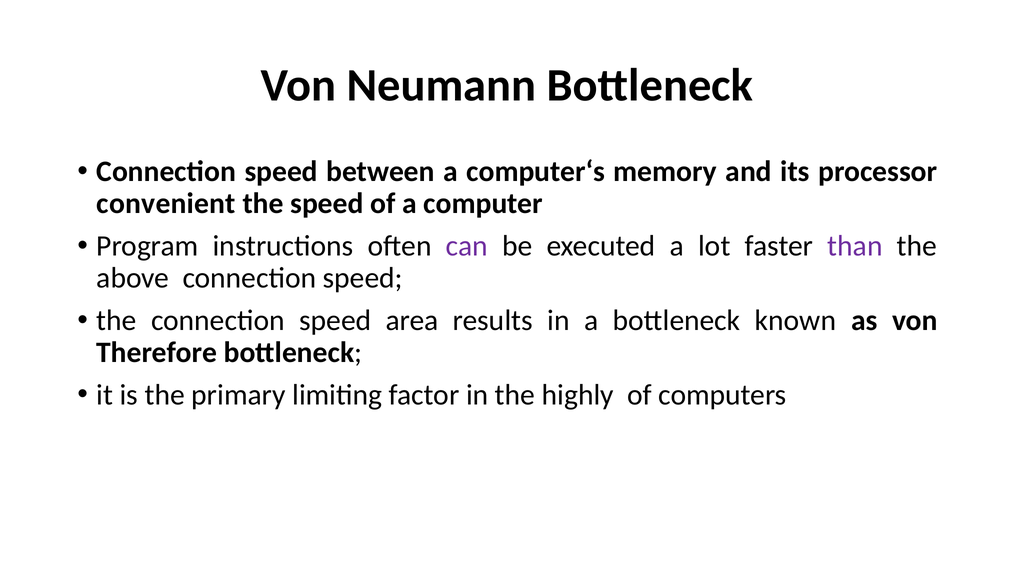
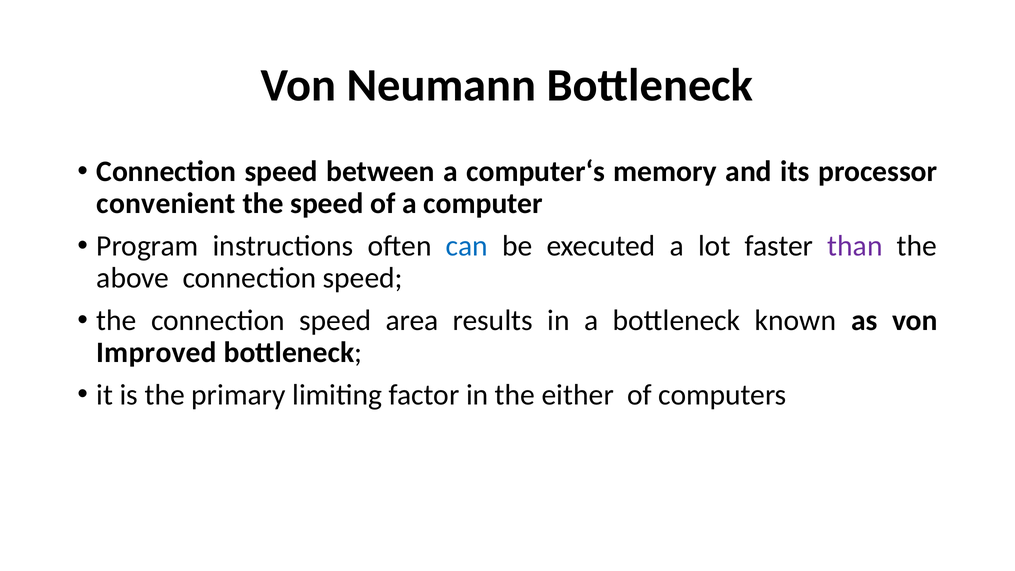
can colour: purple -> blue
Therefore: Therefore -> Improved
highly: highly -> either
